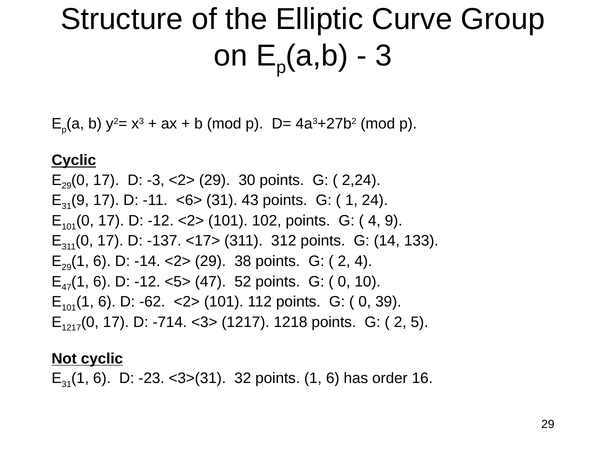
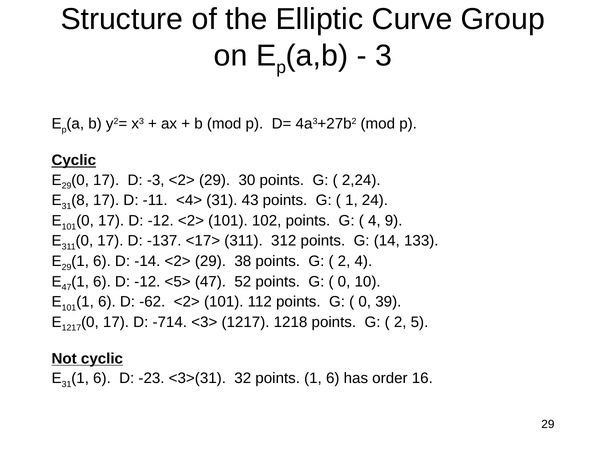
31 9: 9 -> 8
<6>: <6> -> <4>
